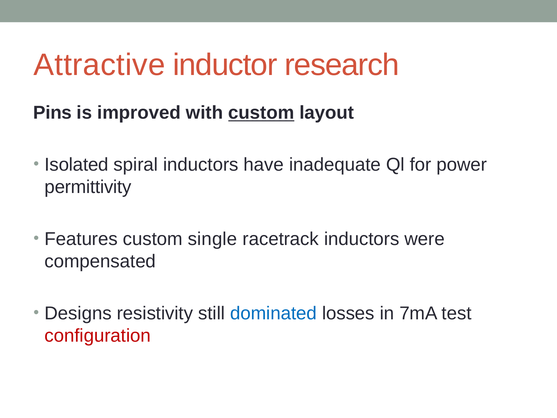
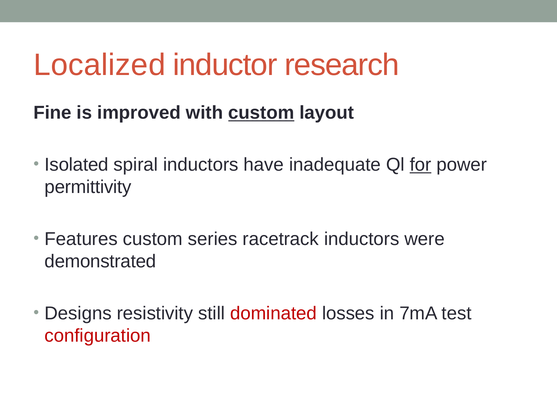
Attractive: Attractive -> Localized
Pins: Pins -> Fine
for underline: none -> present
single: single -> series
compensated: compensated -> demonstrated
dominated colour: blue -> red
